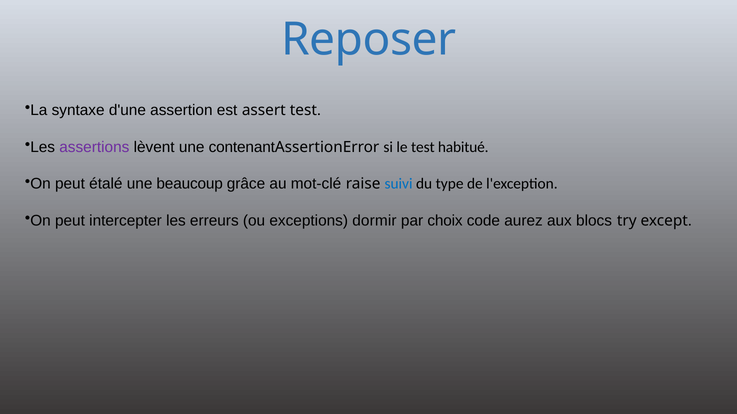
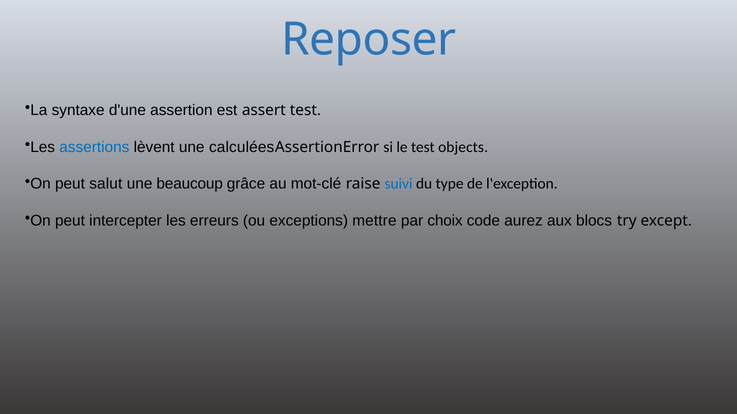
assertions colour: purple -> blue
contenant: contenant -> calculées
habitué: habitué -> objects
étalé: étalé -> salut
dormir: dormir -> mettre
